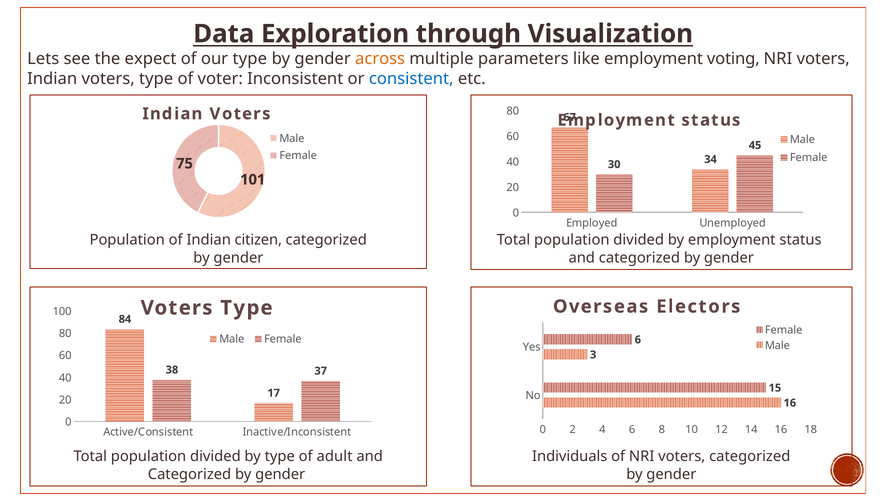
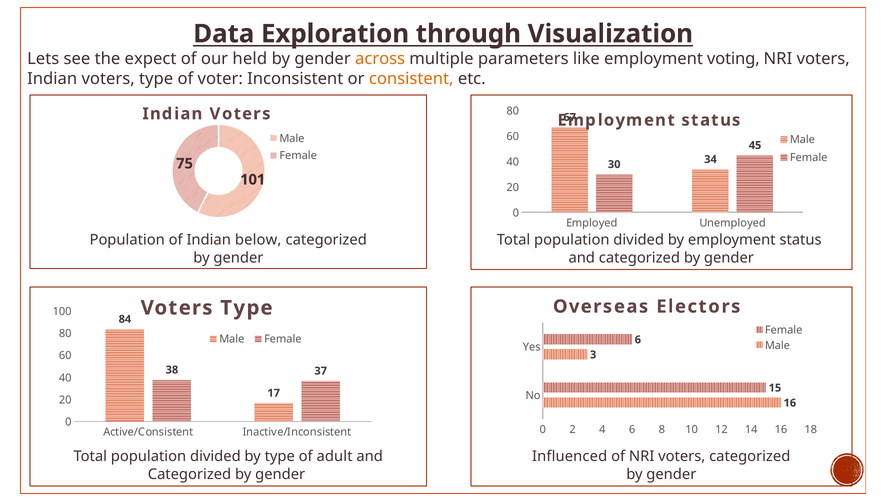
our type: type -> held
consistent colour: blue -> orange
citizen: citizen -> below
Individuals: Individuals -> Influenced
